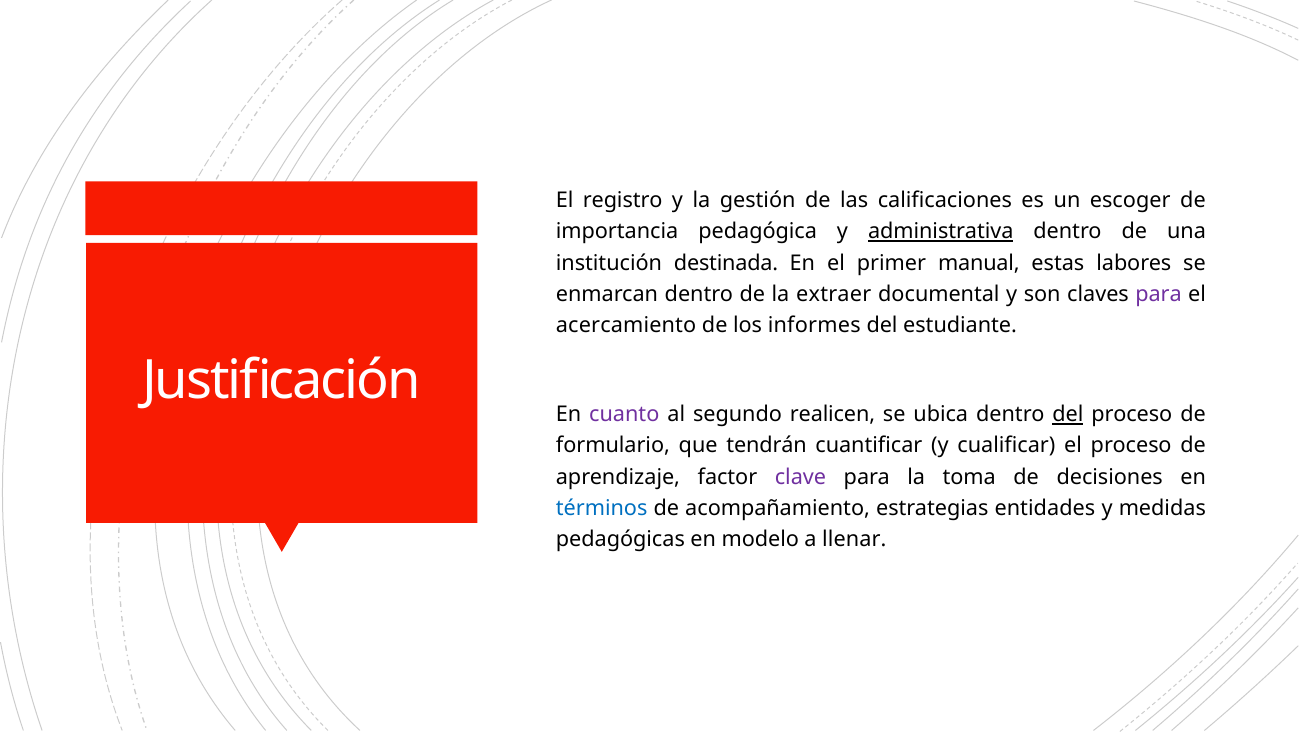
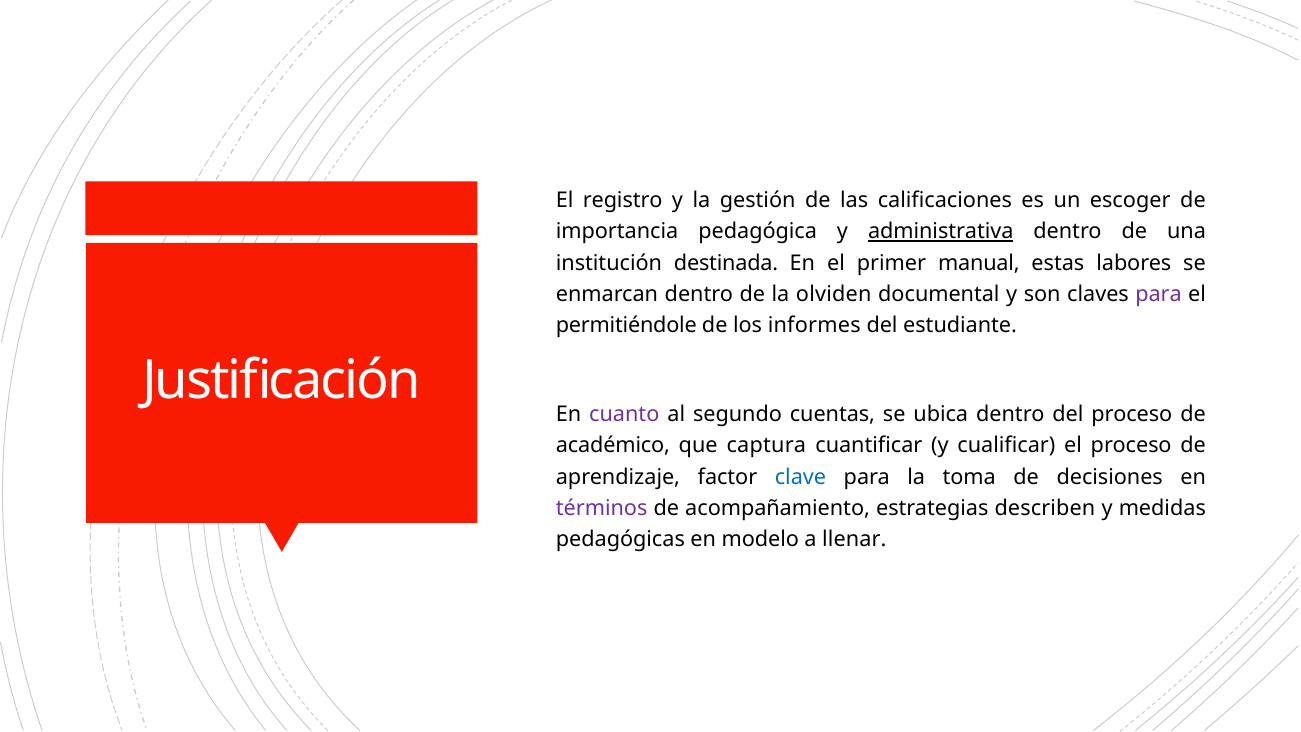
extraer: extraer -> olviden
acercamiento: acercamiento -> permitiéndole
realicen: realicen -> cuentas
del at (1068, 415) underline: present -> none
formulario: formulario -> académico
tendrán: tendrán -> captura
clave colour: purple -> blue
términos colour: blue -> purple
entidades: entidades -> describen
